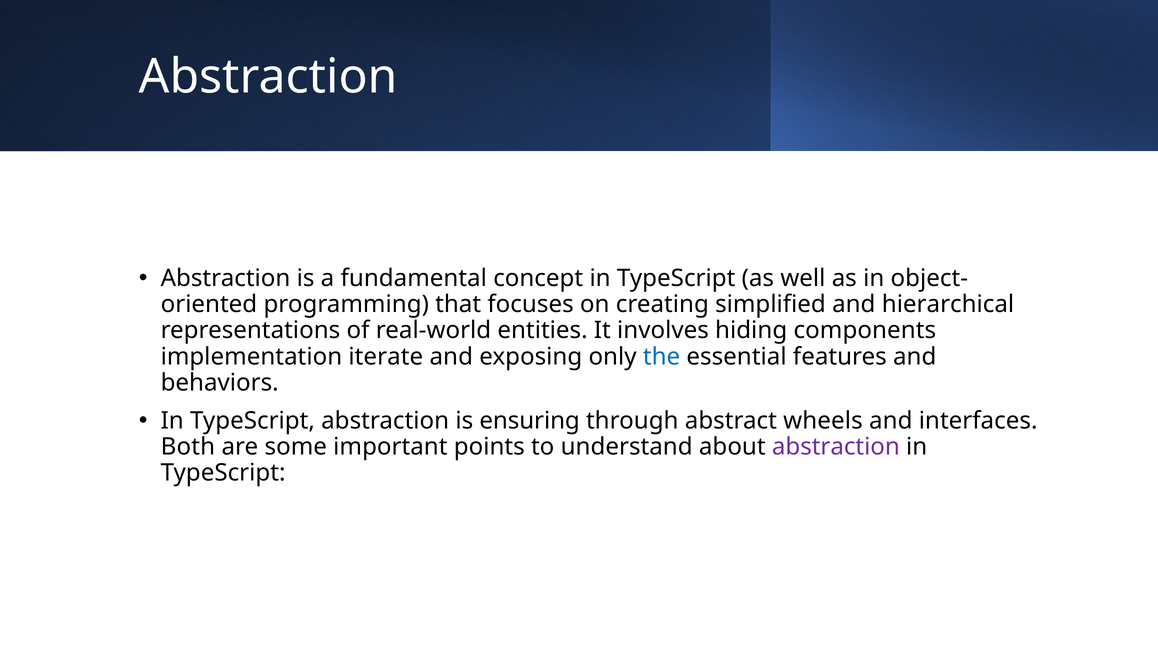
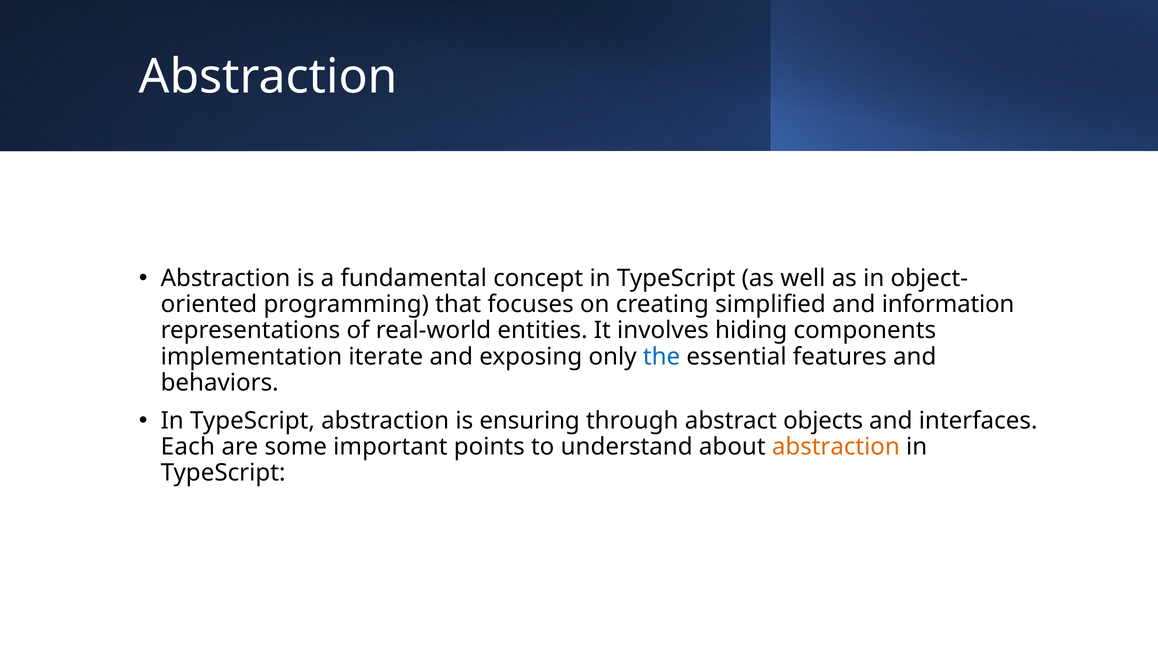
hierarchical: hierarchical -> information
wheels: wheels -> objects
Both: Both -> Each
abstraction at (836, 447) colour: purple -> orange
